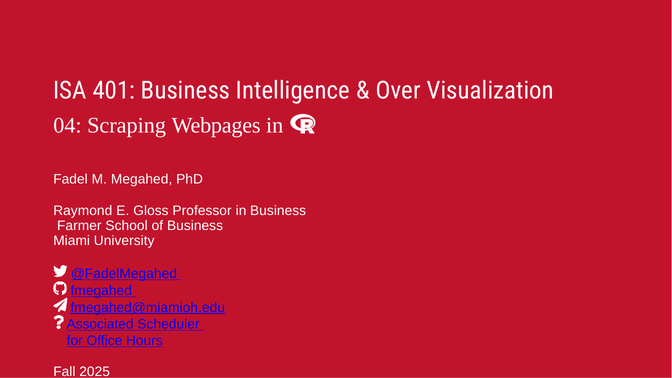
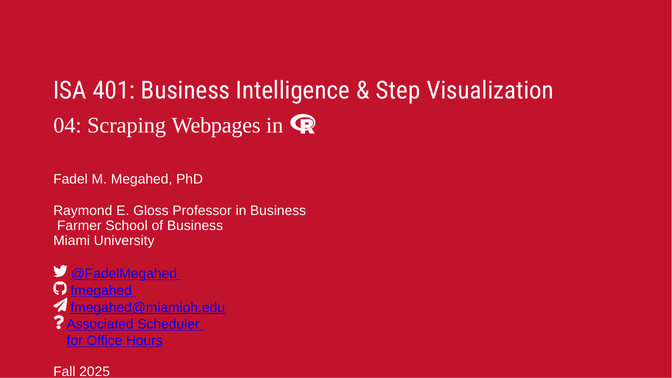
Over: Over -> Step
